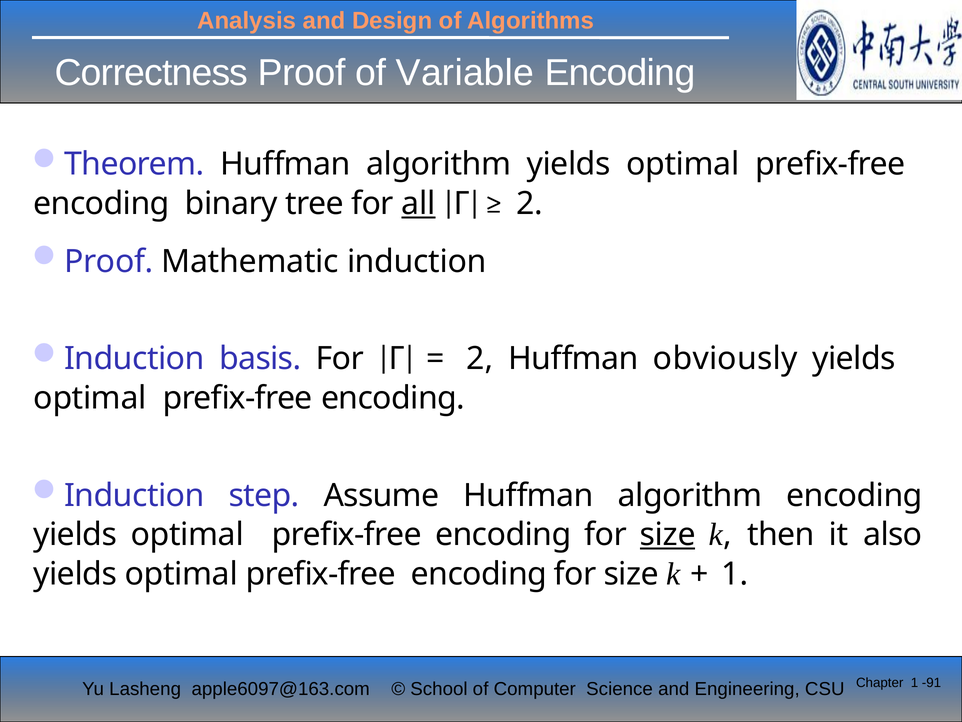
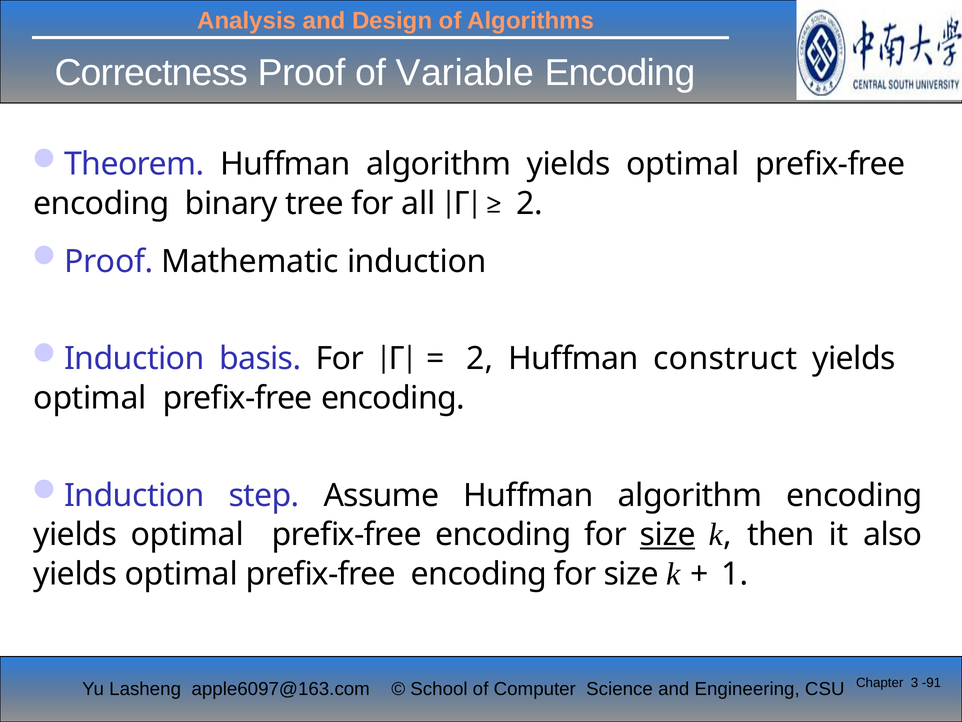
all underline: present -> none
obviously: obviously -> construct
Chapter 1: 1 -> 3
